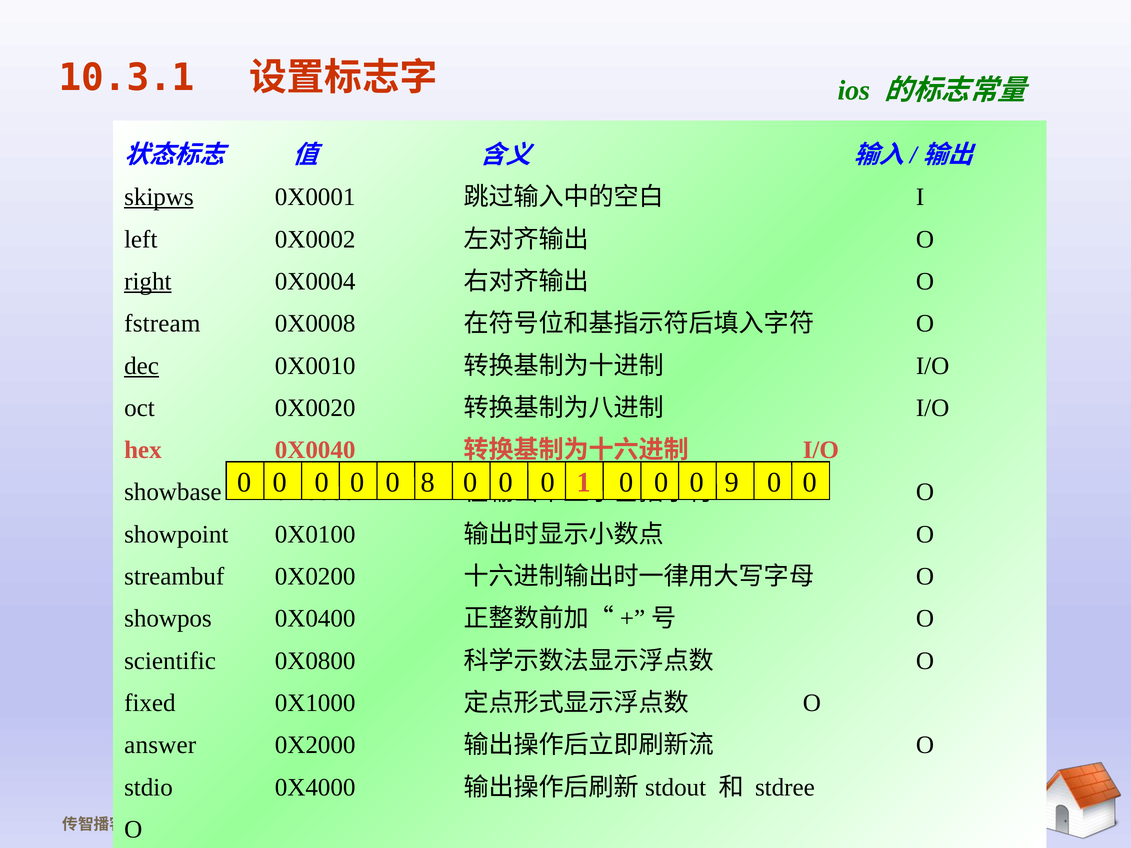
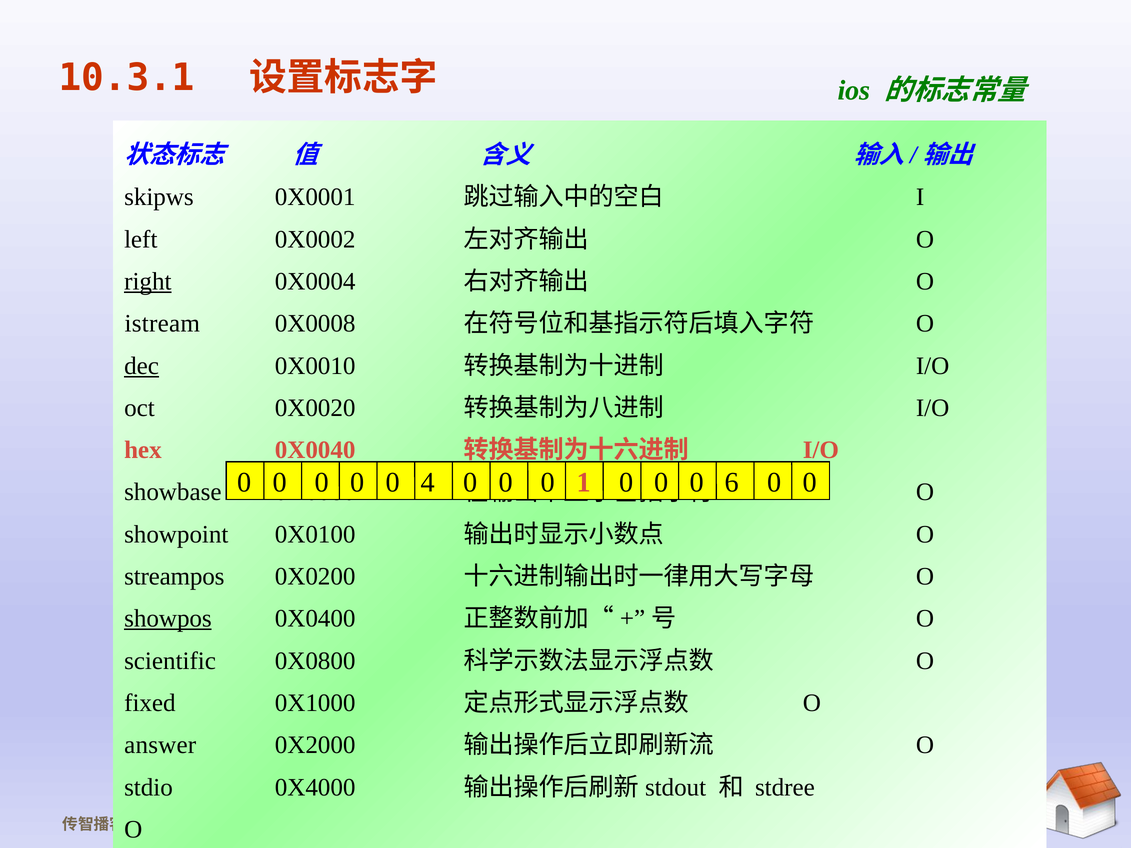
skipws underline: present -> none
fstream: fstream -> istream
8: 8 -> 4
9: 9 -> 6
streambuf: streambuf -> streampos
showpos underline: none -> present
